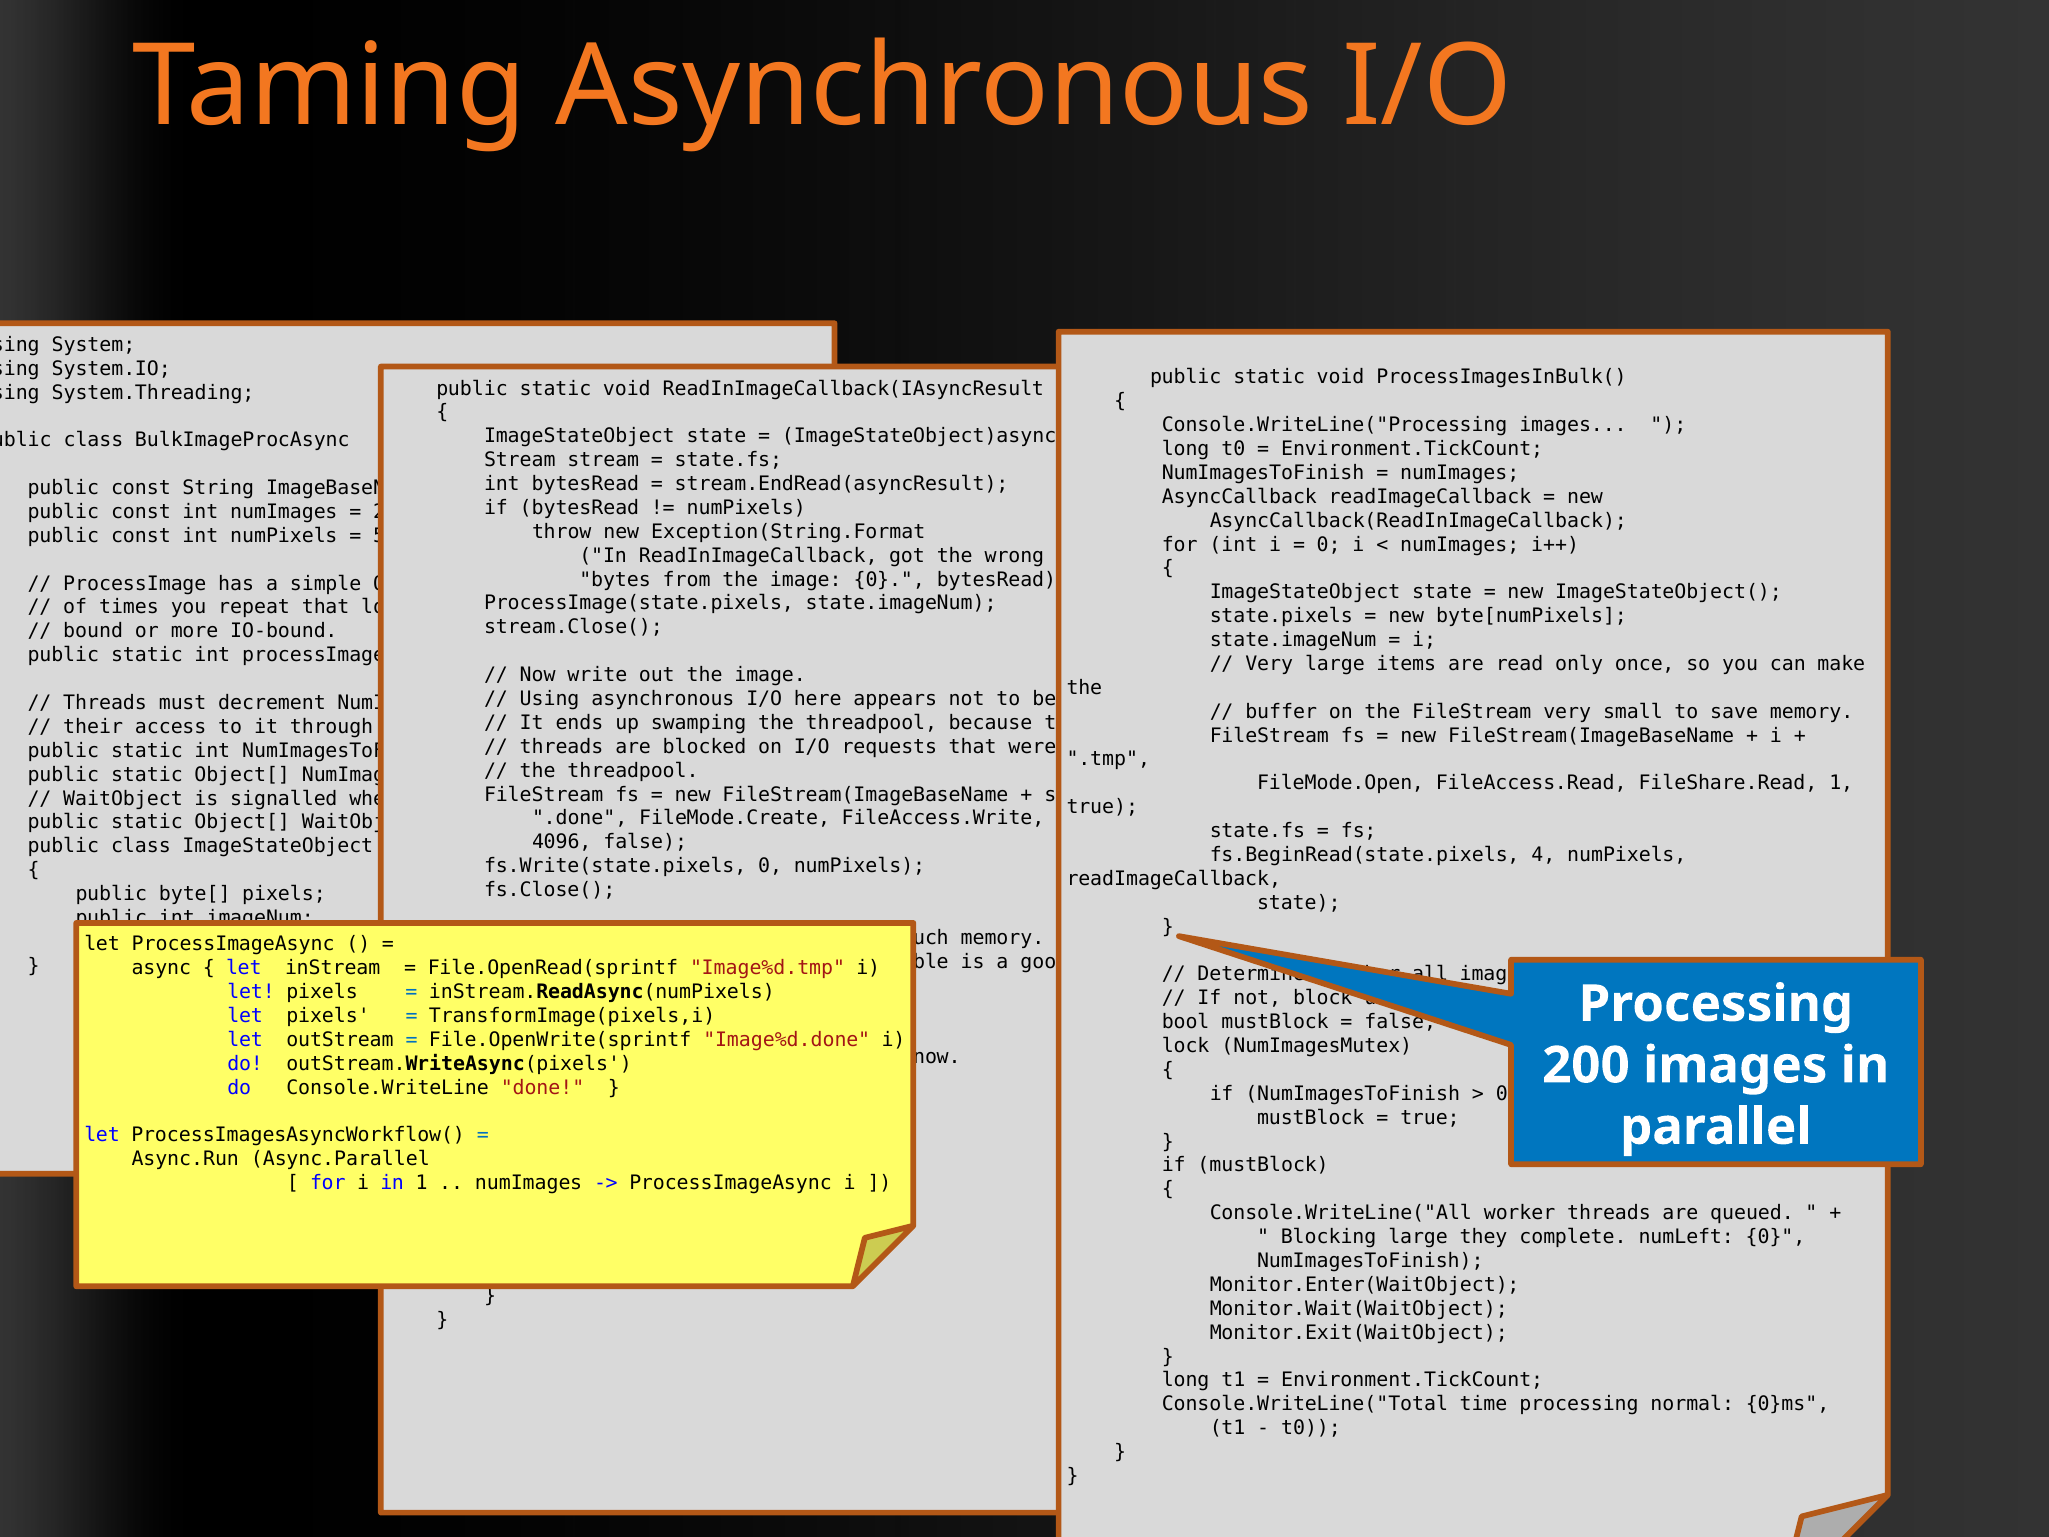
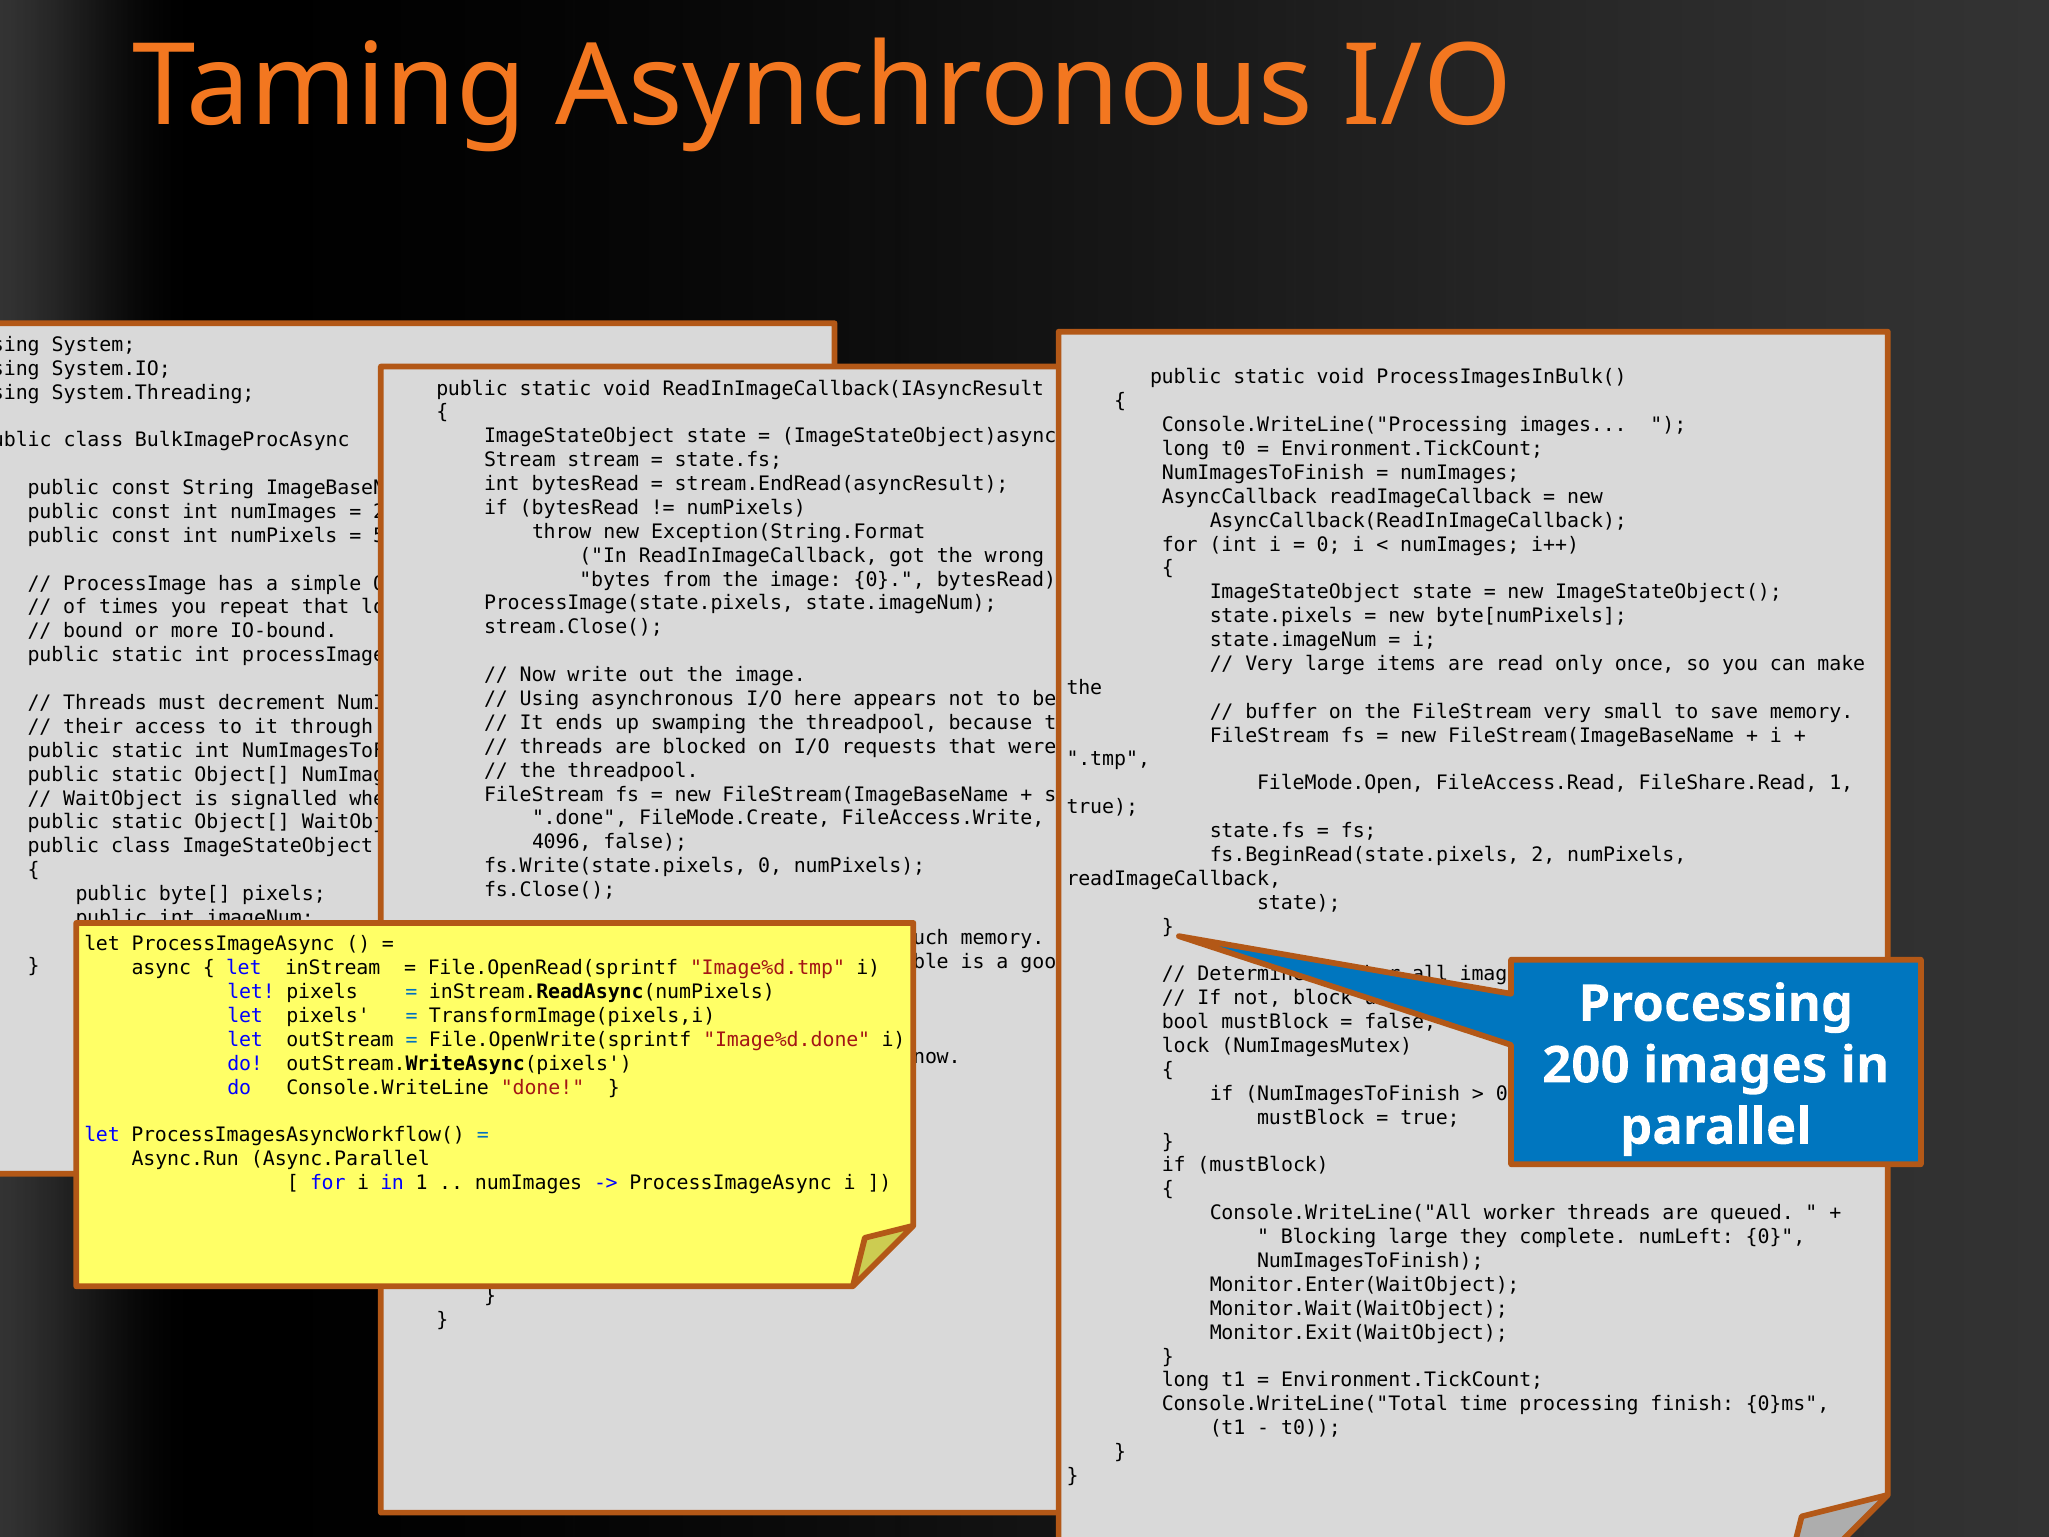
4: 4 -> 2
normal: normal -> finish
